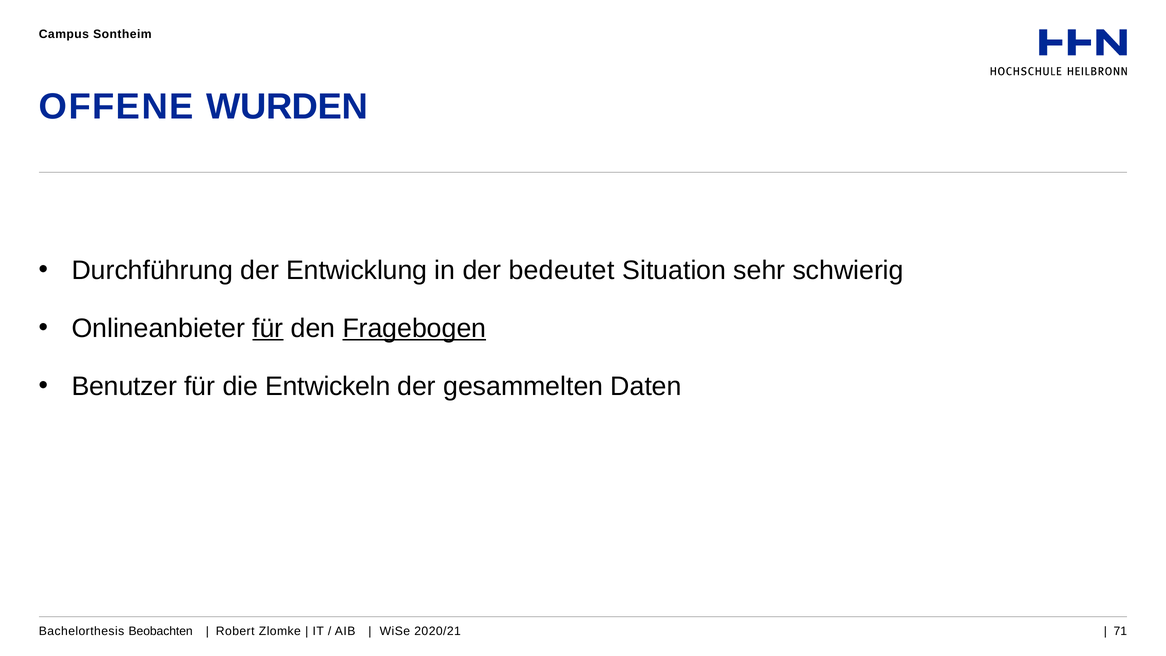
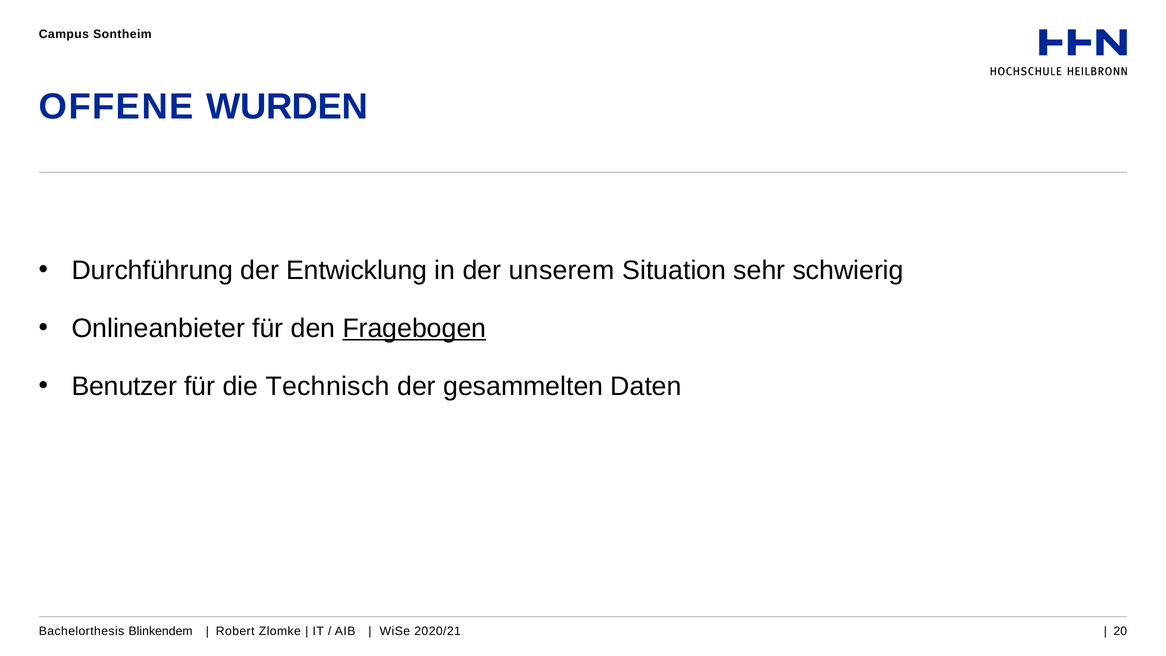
bedeutet: bedeutet -> unserem
für at (268, 328) underline: present -> none
Entwickeln: Entwickeln -> Technisch
Beobachten: Beobachten -> Blinkendem
71: 71 -> 20
